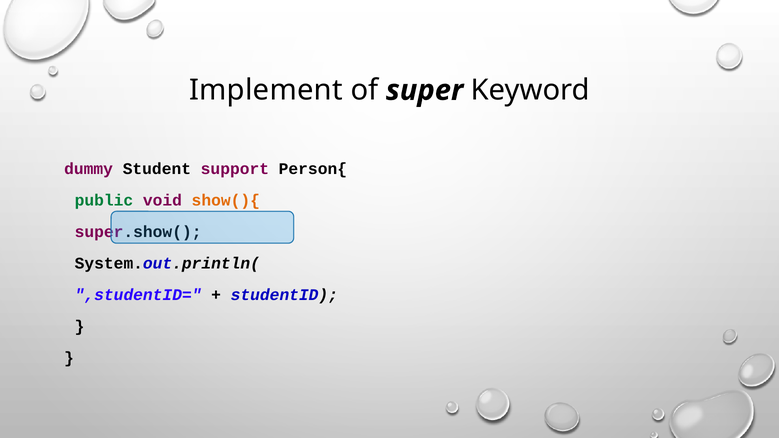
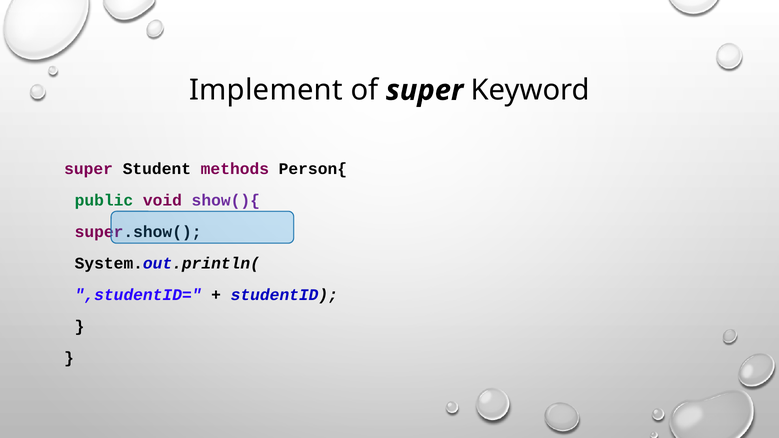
dummy at (89, 169): dummy -> super
support: support -> methods
show(){ colour: orange -> purple
